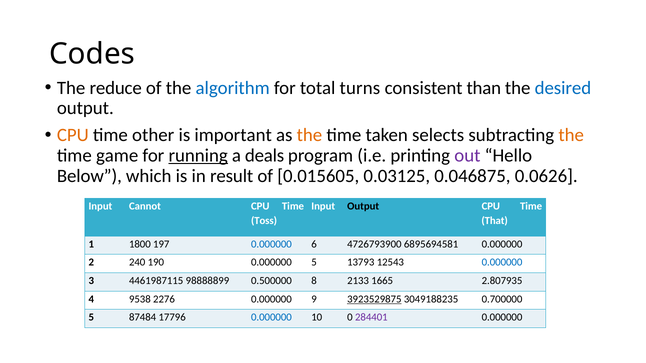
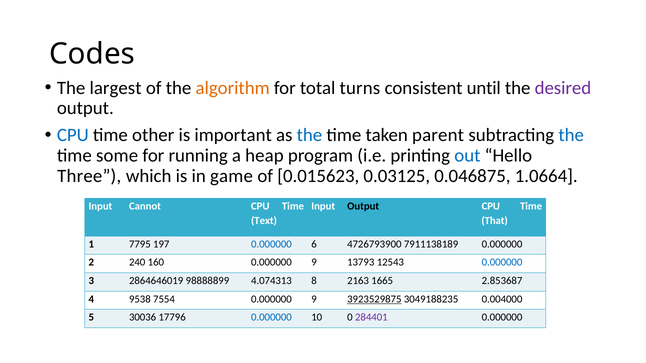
reduce: reduce -> largest
algorithm colour: blue -> orange
than: than -> until
desired colour: blue -> purple
CPU at (73, 135) colour: orange -> blue
the at (309, 135) colour: orange -> blue
selects: selects -> parent
the at (571, 135) colour: orange -> blue
game: game -> some
running underline: present -> none
deals: deals -> heap
out colour: purple -> blue
Below: Below -> Three
result: result -> game
0.015605: 0.015605 -> 0.015623
0.0626: 0.0626 -> 1.0664
Toss: Toss -> Text
1800: 1800 -> 7795
6895694581: 6895694581 -> 7911138189
190: 190 -> 160
5 at (314, 263): 5 -> 9
4461987115: 4461987115 -> 2864646019
0.500000: 0.500000 -> 4.074313
2133: 2133 -> 2163
2.807935: 2.807935 -> 2.853687
2276: 2276 -> 7554
0.700000: 0.700000 -> 0.004000
87484: 87484 -> 30036
